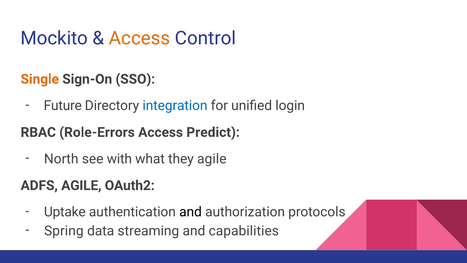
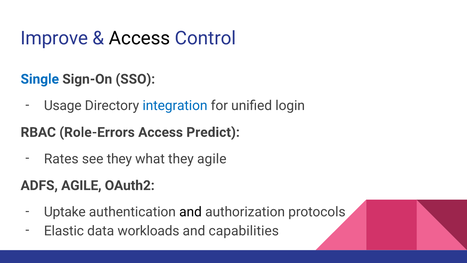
Mockito: Mockito -> Improve
Access at (140, 38) colour: orange -> black
Single colour: orange -> blue
Future: Future -> Usage
North: North -> Rates
see with: with -> they
Spring: Spring -> Elastic
streaming: streaming -> workloads
